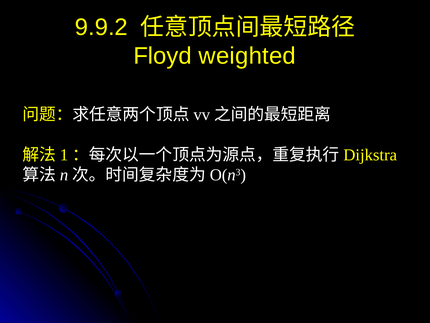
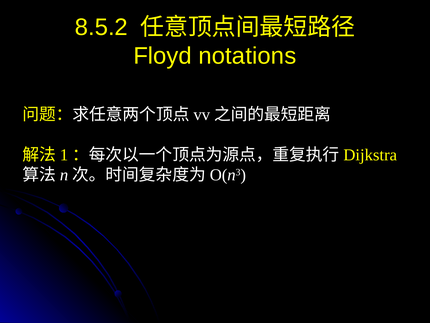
9.9.2: 9.9.2 -> 8.5.2
weighted: weighted -> notations
